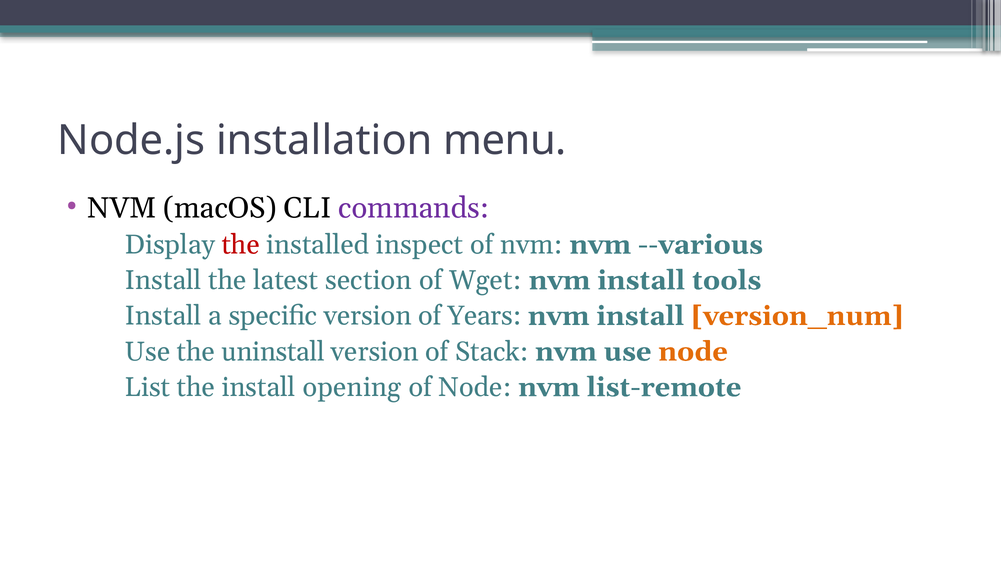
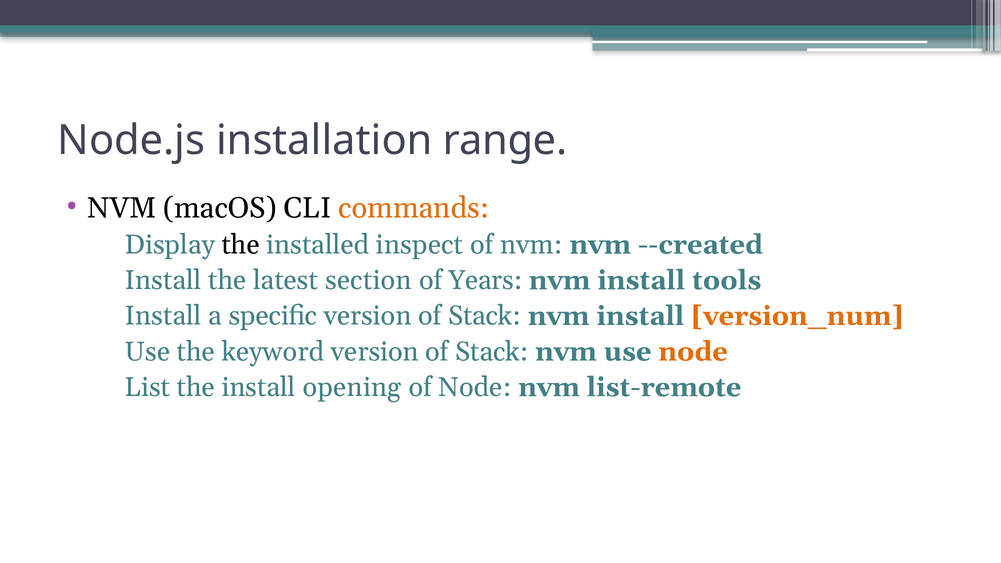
menu: menu -> range
commands colour: purple -> orange
the at (241, 245) colour: red -> black
--various: --various -> --created
Wget: Wget -> Years
specific version of Years: Years -> Stack
uninstall: uninstall -> keyword
